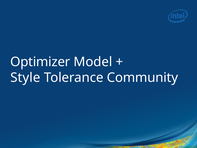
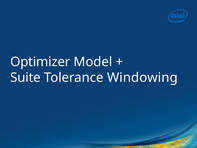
Style: Style -> Suite
Community: Community -> Windowing
